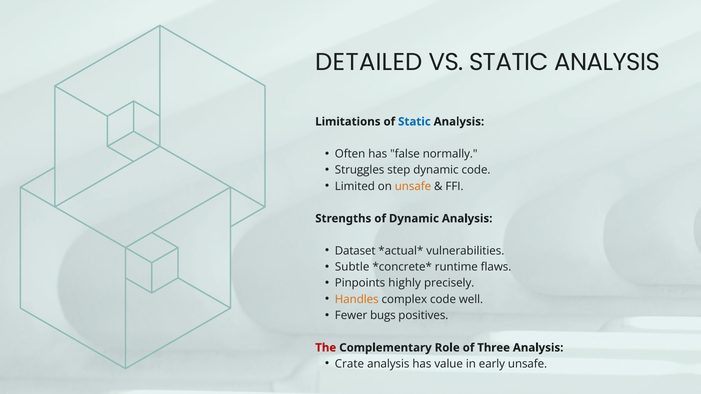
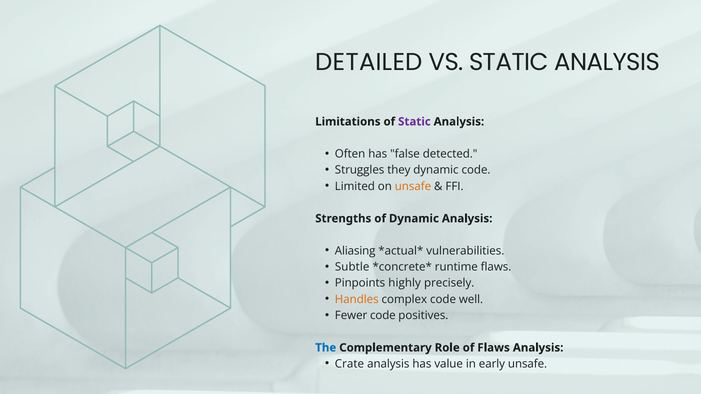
Static at (414, 122) colour: blue -> purple
normally: normally -> detected
step: step -> they
Dataset: Dataset -> Aliasing
Fewer bugs: bugs -> code
The colour: red -> blue
of Three: Three -> Flaws
